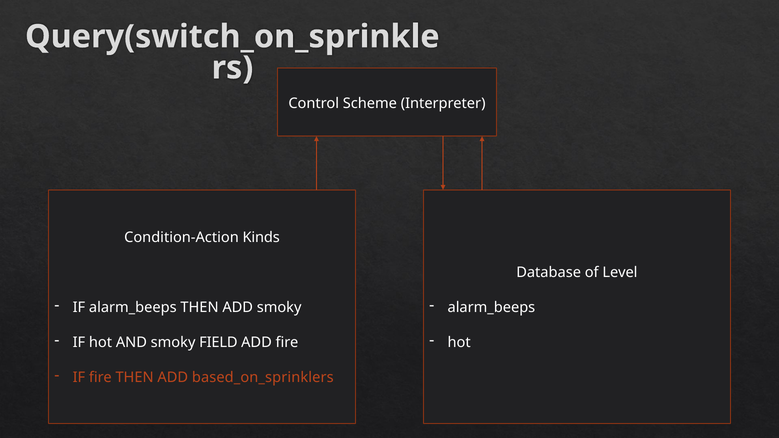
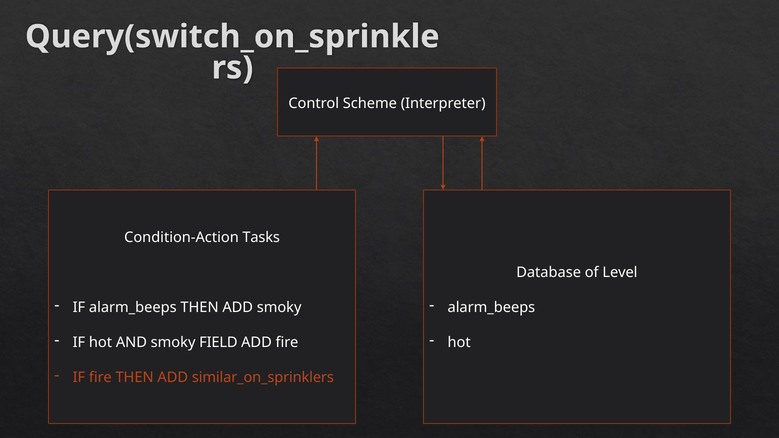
Kinds: Kinds -> Tasks
based_on_sprinklers: based_on_sprinklers -> similar_on_sprinklers
